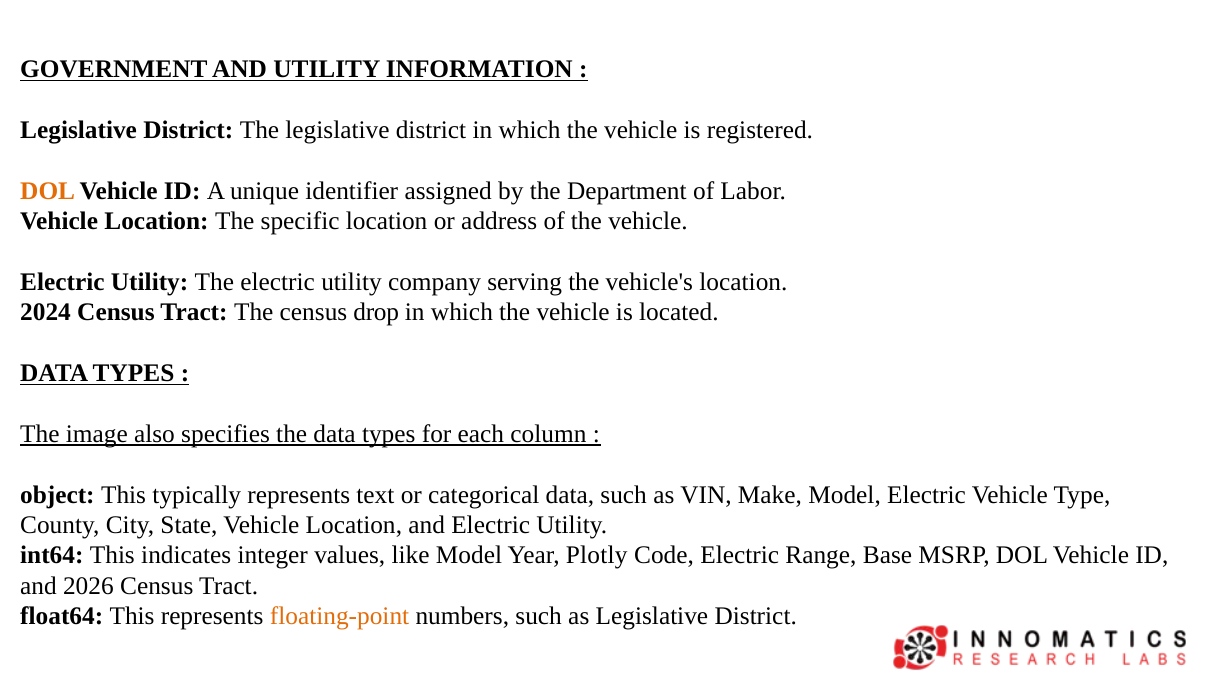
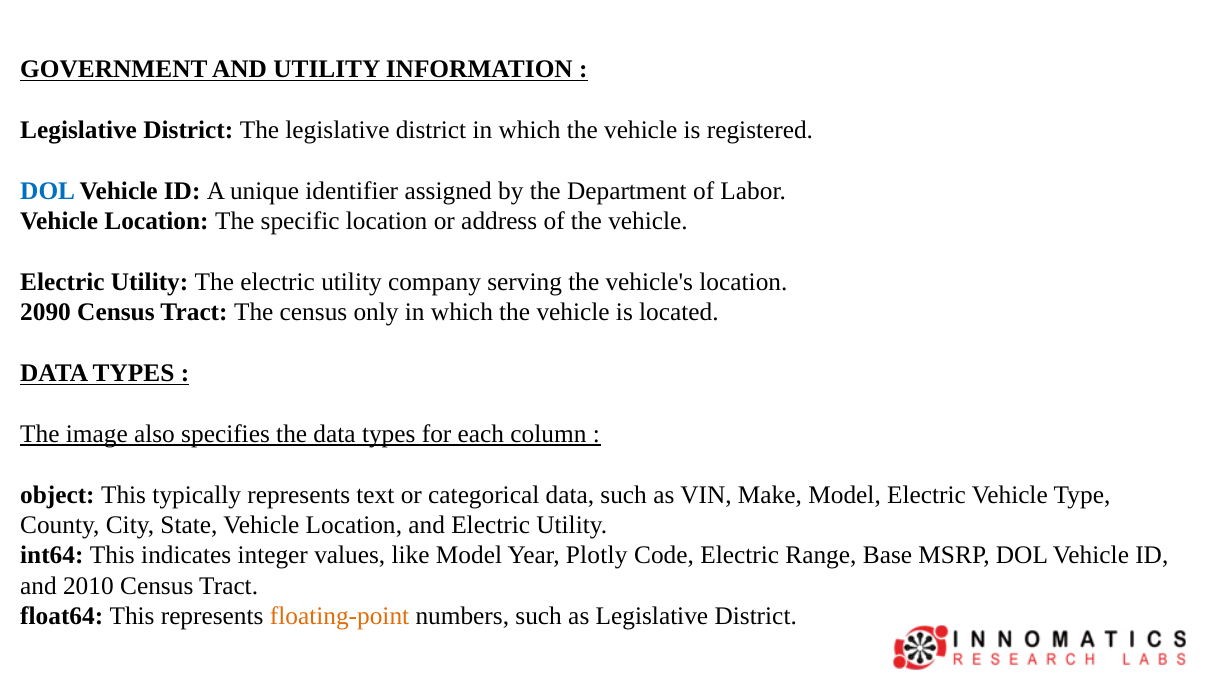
DOL at (48, 191) colour: orange -> blue
2024: 2024 -> 2090
drop: drop -> only
2026: 2026 -> 2010
